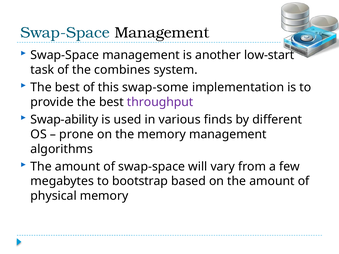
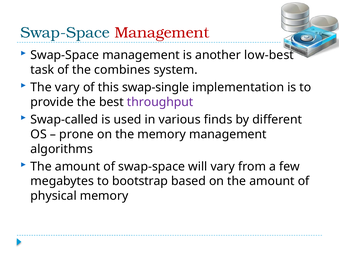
Management at (162, 33) colour: black -> red
low-start: low-start -> low-best
best at (67, 87): best -> vary
swap-some: swap-some -> swap-single
Swap-ability: Swap-ability -> Swap-called
